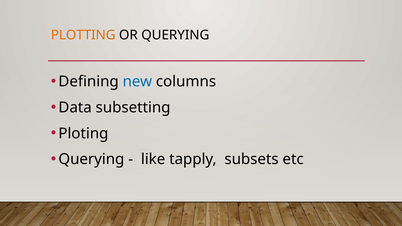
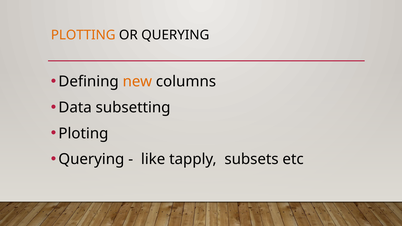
new colour: blue -> orange
